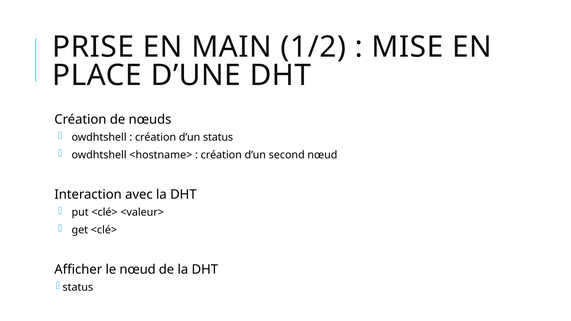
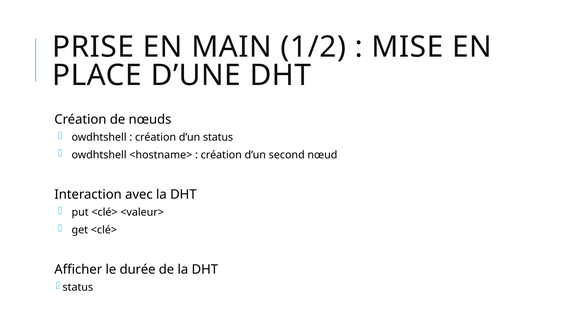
le nœud: nœud -> durée
